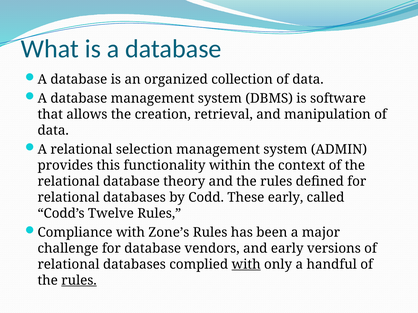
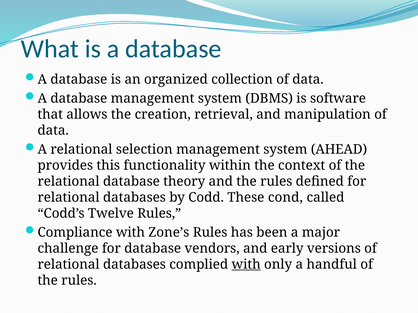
ADMIN: ADMIN -> AHEAD
These early: early -> cond
rules at (79, 281) underline: present -> none
